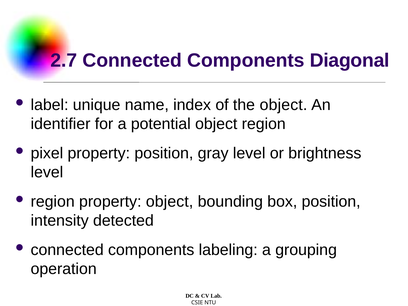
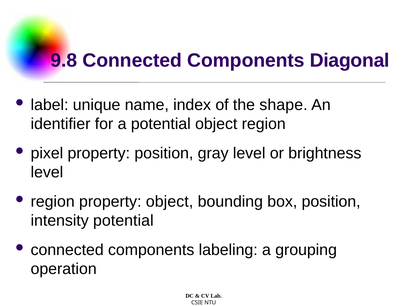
2.7: 2.7 -> 9.8
the object: object -> shape
intensity detected: detected -> potential
